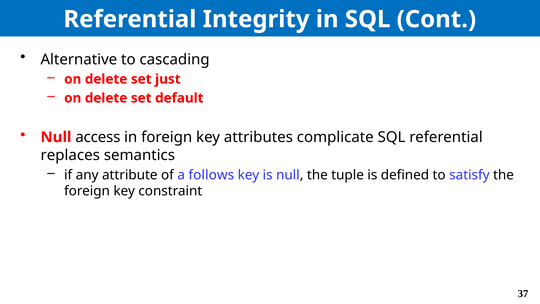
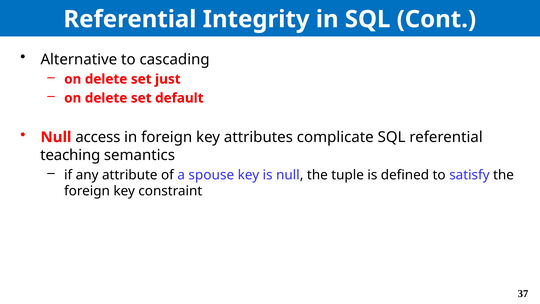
replaces: replaces -> teaching
follows: follows -> spouse
